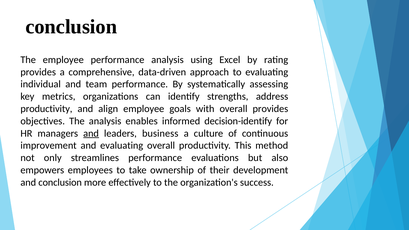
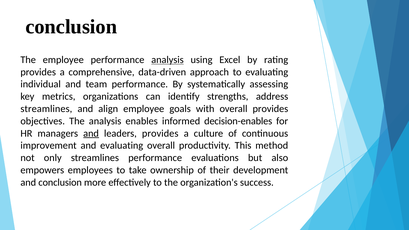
analysis at (168, 60) underline: none -> present
productivity at (46, 109): productivity -> streamlines
decision-identify: decision-identify -> decision-enables
leaders business: business -> provides
